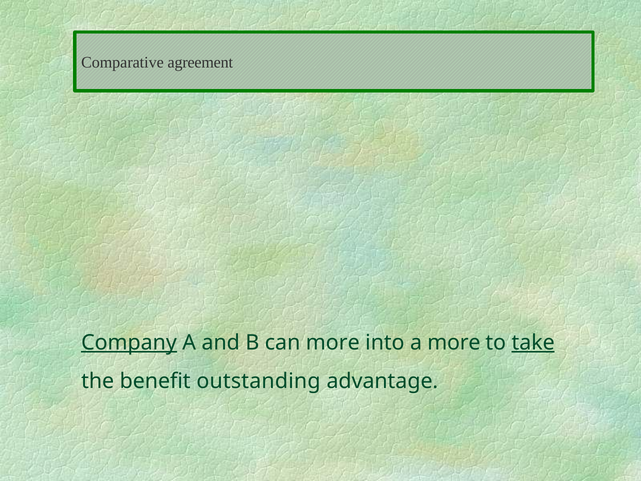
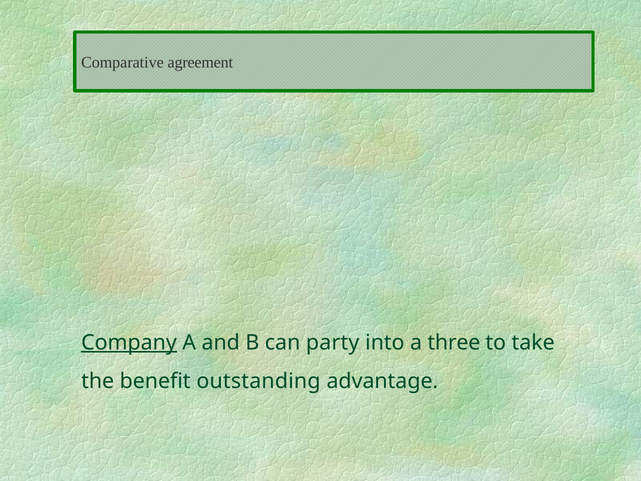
can more: more -> party
a more: more -> three
take underline: present -> none
